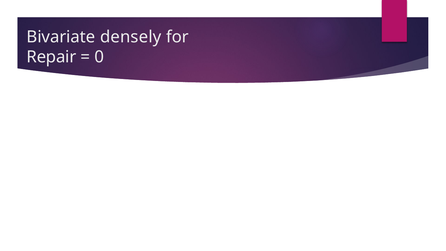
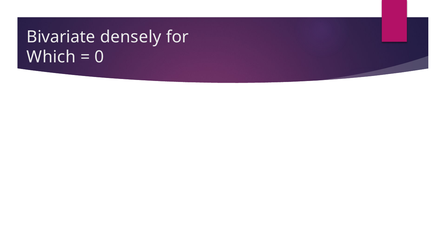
Repair: Repair -> Which
